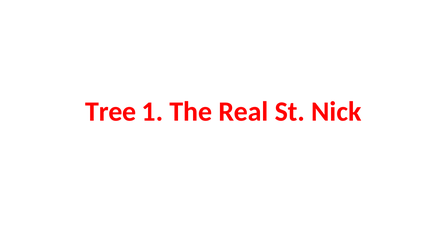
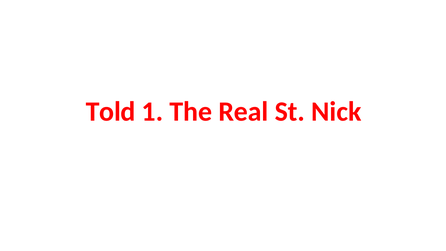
Tree: Tree -> Told
